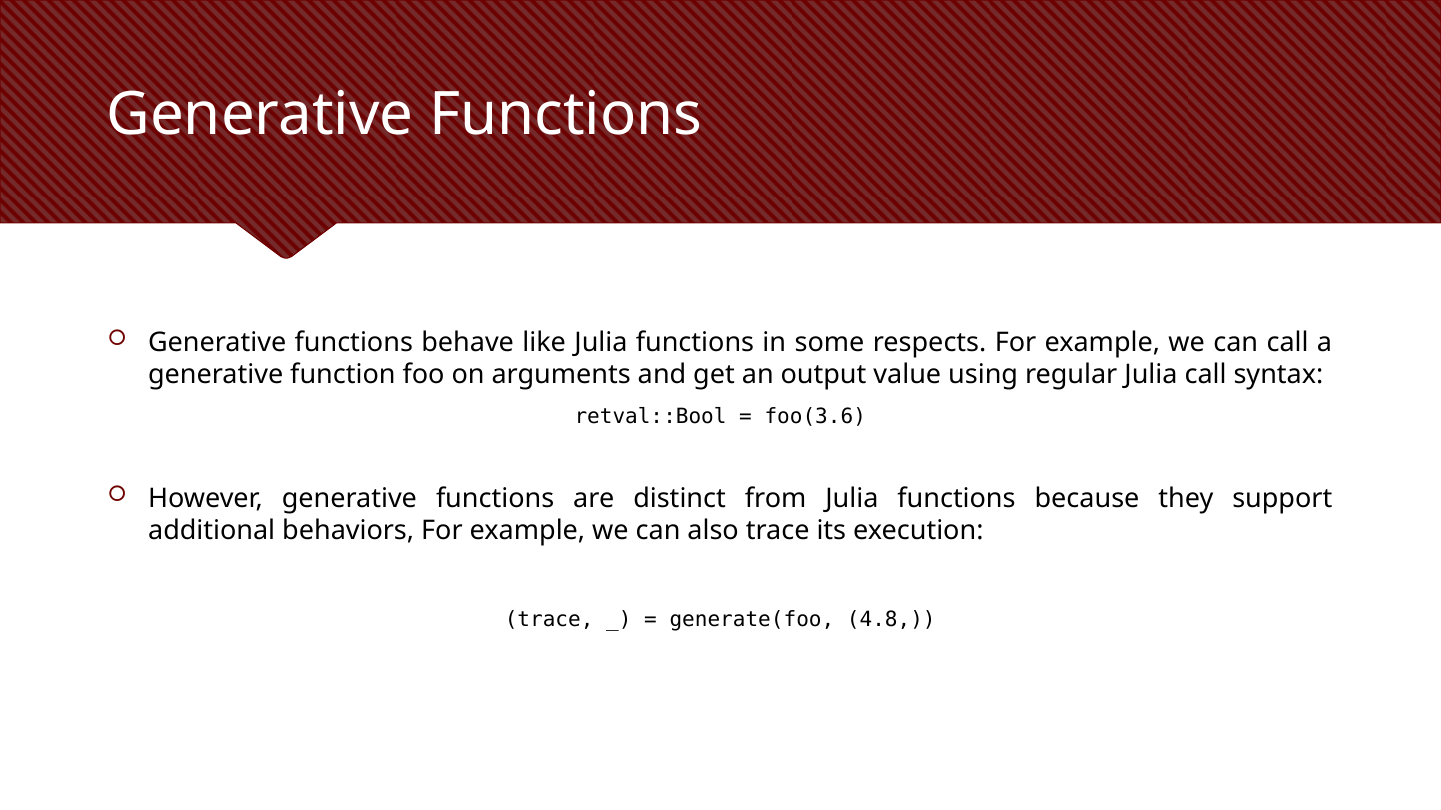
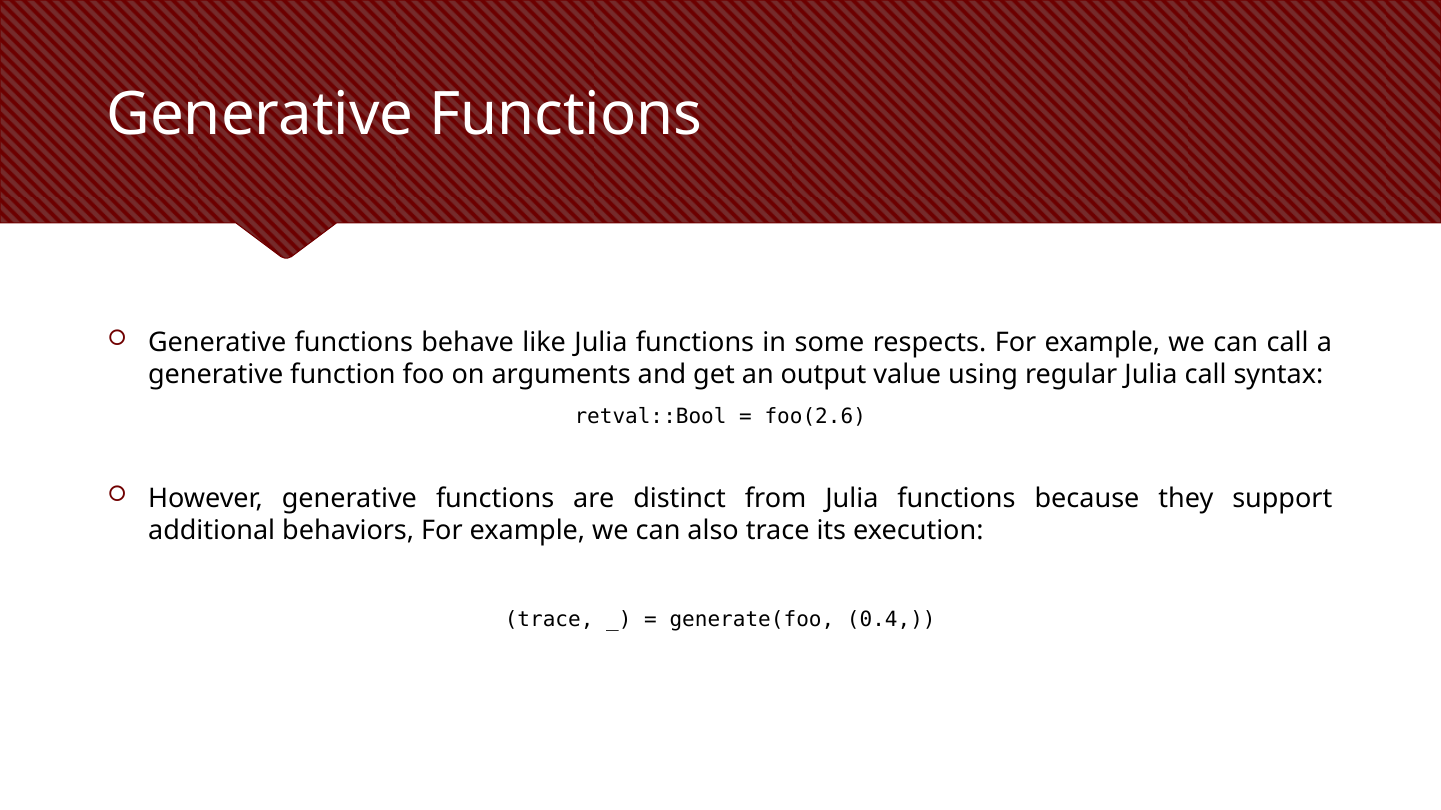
foo(3.6: foo(3.6 -> foo(2.6
4.8: 4.8 -> 0.4
